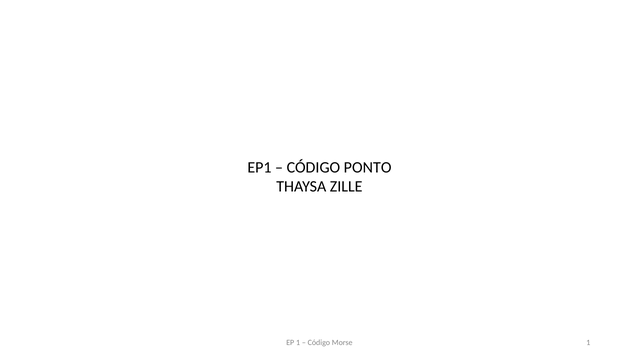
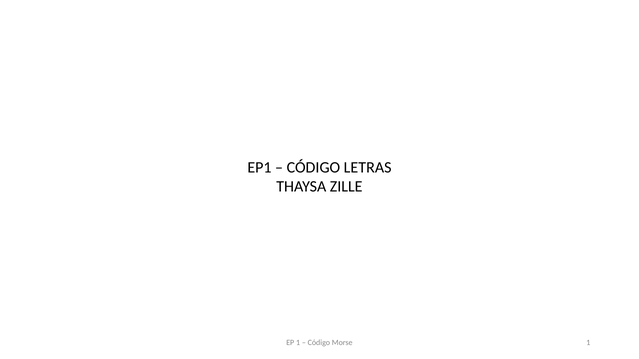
PONTO: PONTO -> LETRAS
